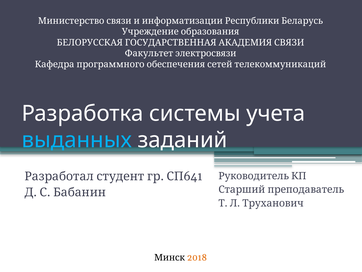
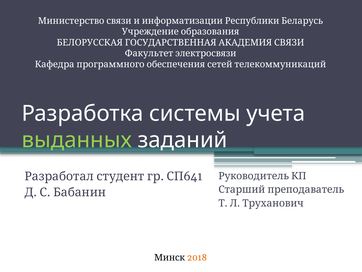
выданных colour: light blue -> light green
